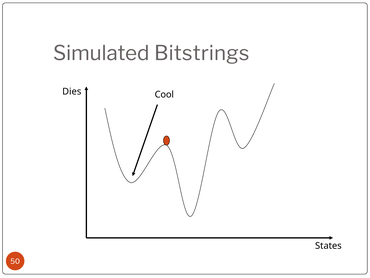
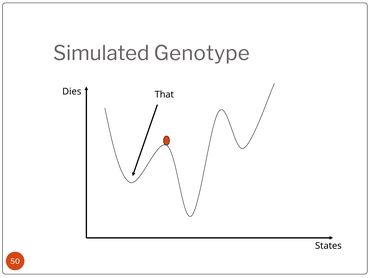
Bitstrings: Bitstrings -> Genotype
Cool: Cool -> That
